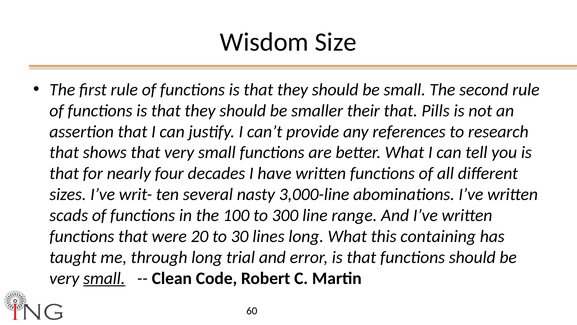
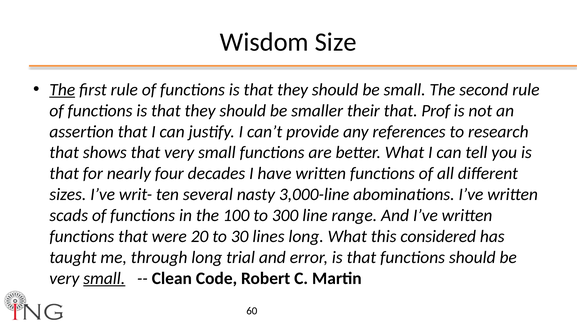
The at (62, 90) underline: none -> present
Pills: Pills -> Prof
containing: containing -> considered
